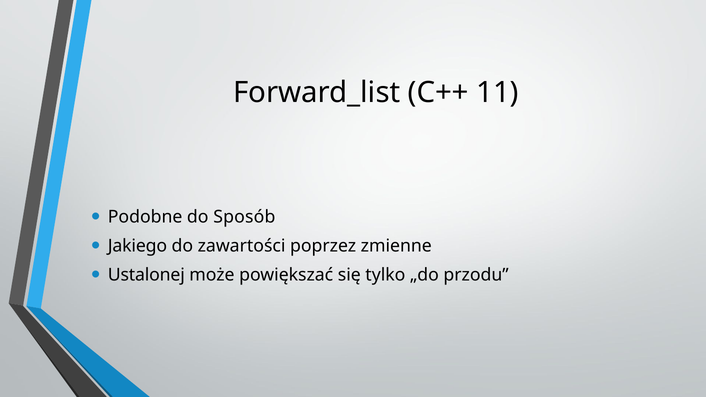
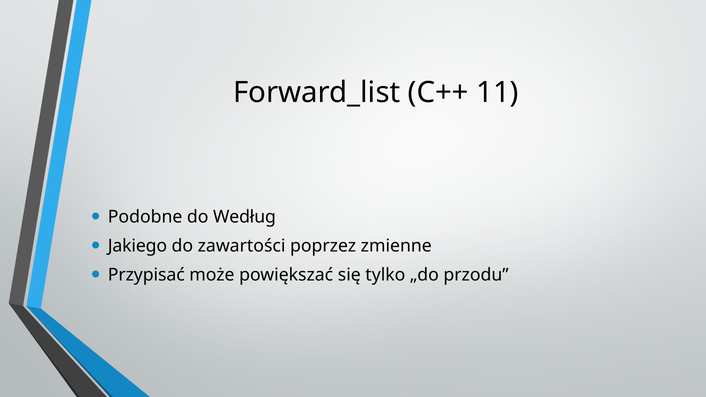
Sposób: Sposób -> Według
Ustalonej: Ustalonej -> Przypisać
